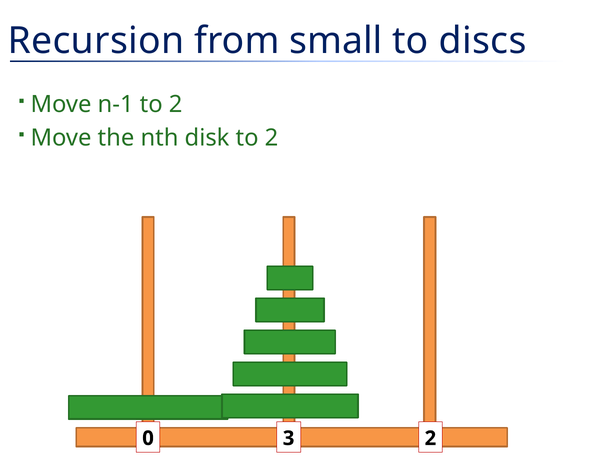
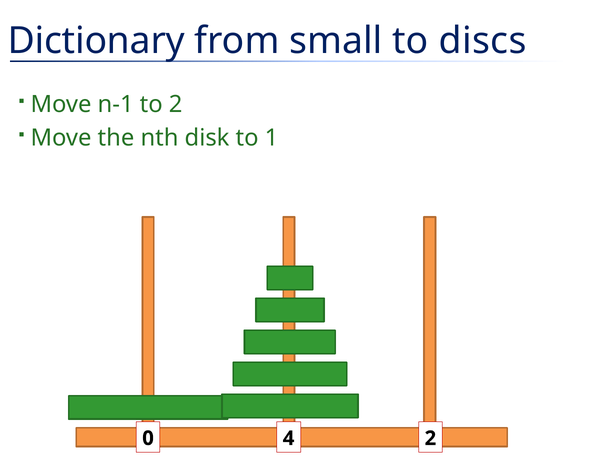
Recursion: Recursion -> Dictionary
disk to 2: 2 -> 1
3: 3 -> 4
